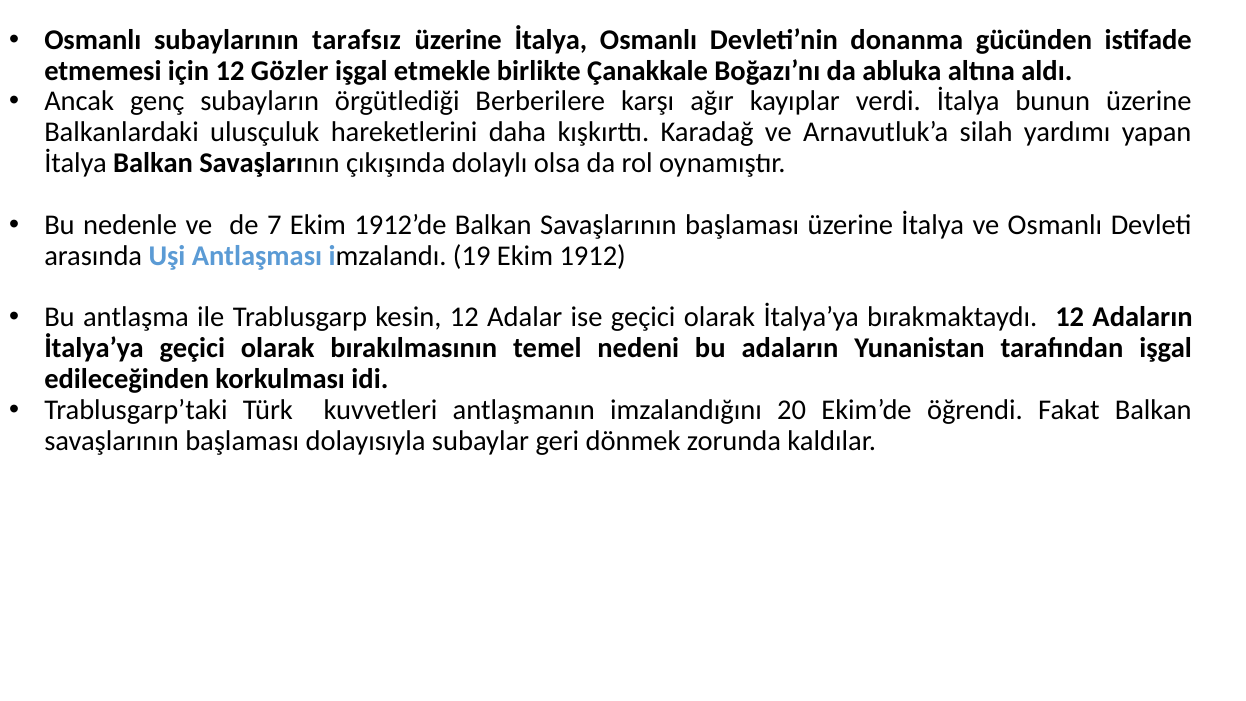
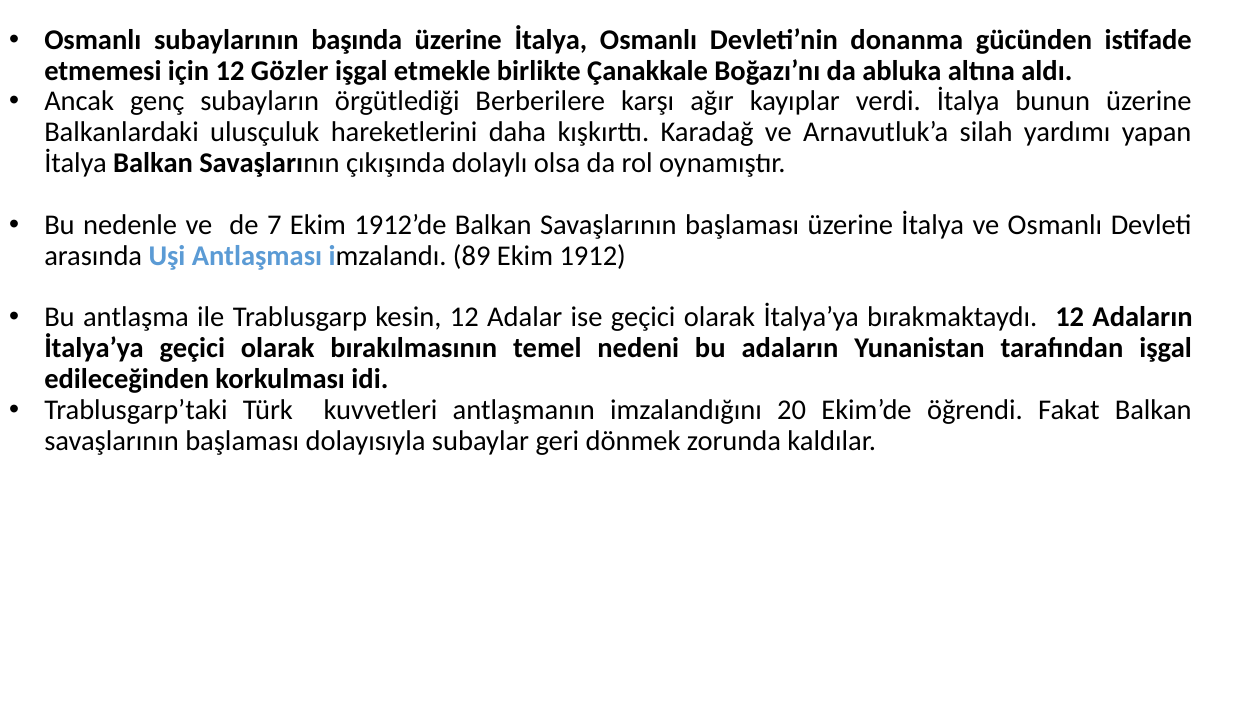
tarafsız: tarafsız -> başında
19: 19 -> 89
